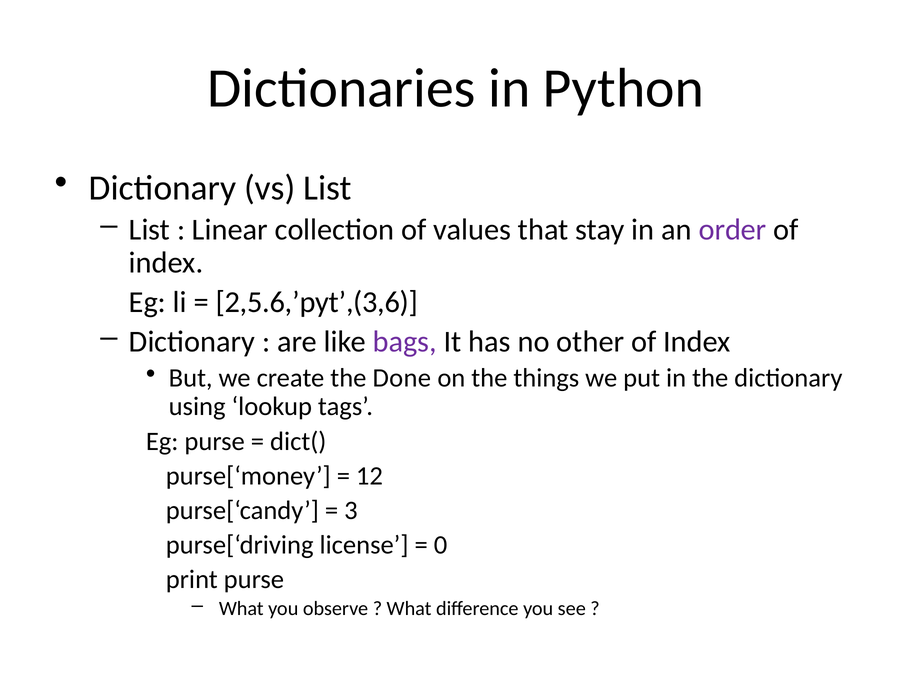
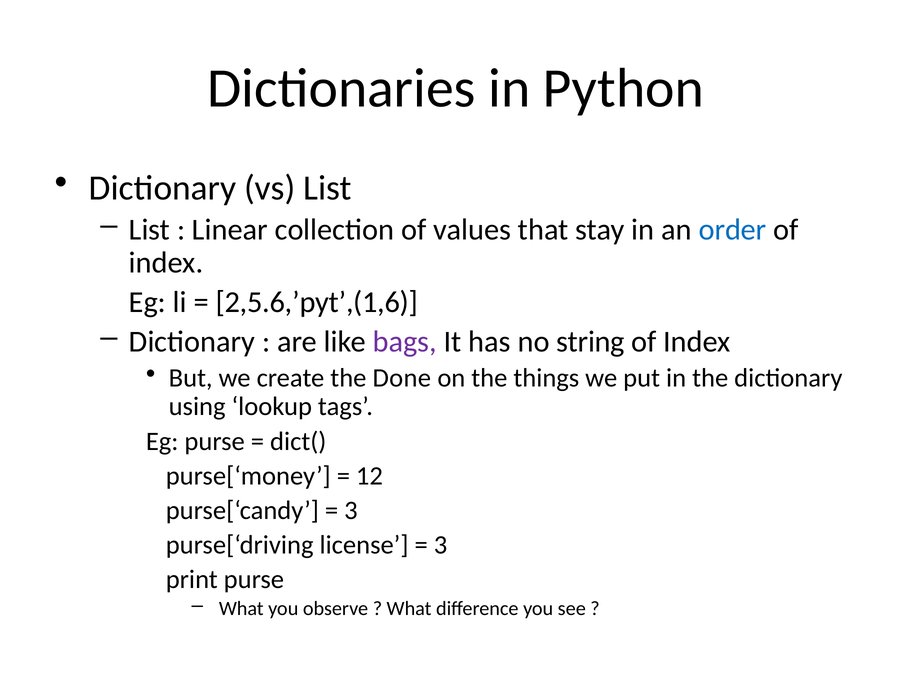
order colour: purple -> blue
2,5.6,’pyt’,(3,6: 2,5.6,’pyt’,(3,6 -> 2,5.6,’pyt’,(1,6
other: other -> string
0 at (441, 545): 0 -> 3
